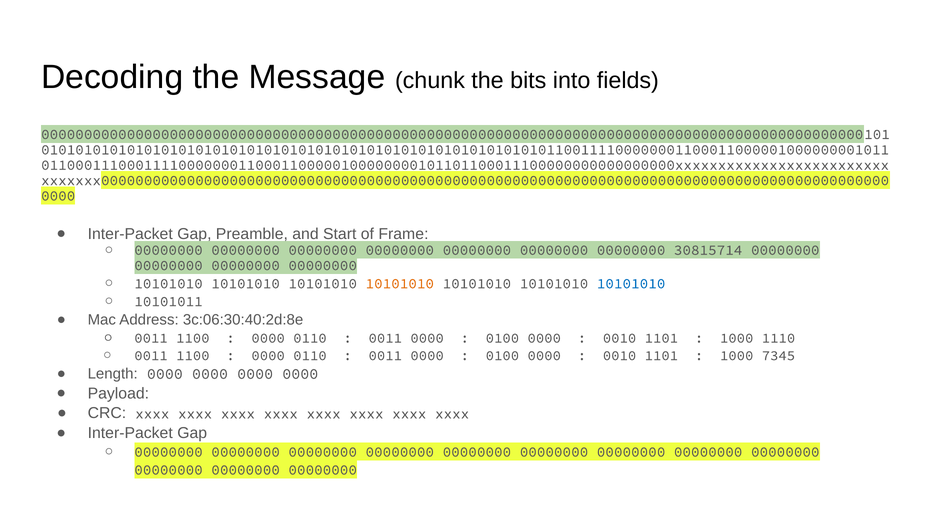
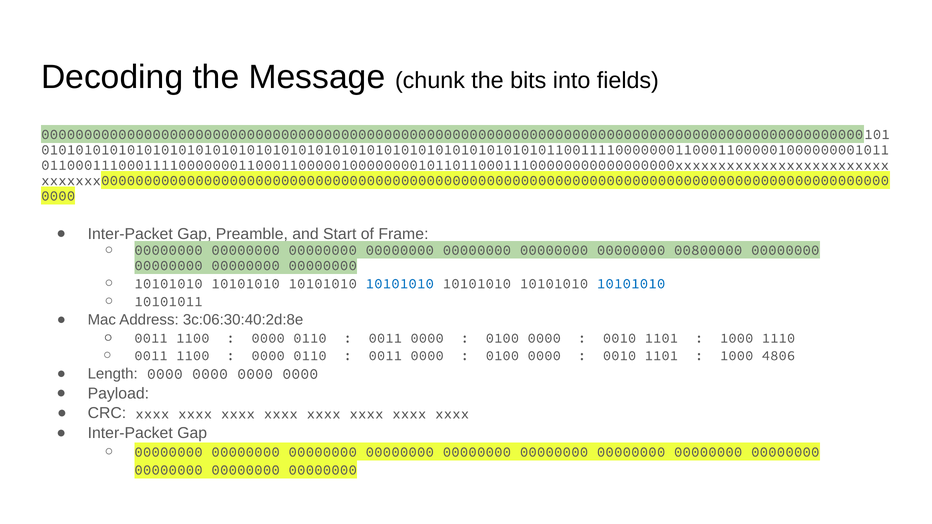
30815714: 30815714 -> 00800000
10101010 at (400, 284) colour: orange -> blue
7345: 7345 -> 4806
